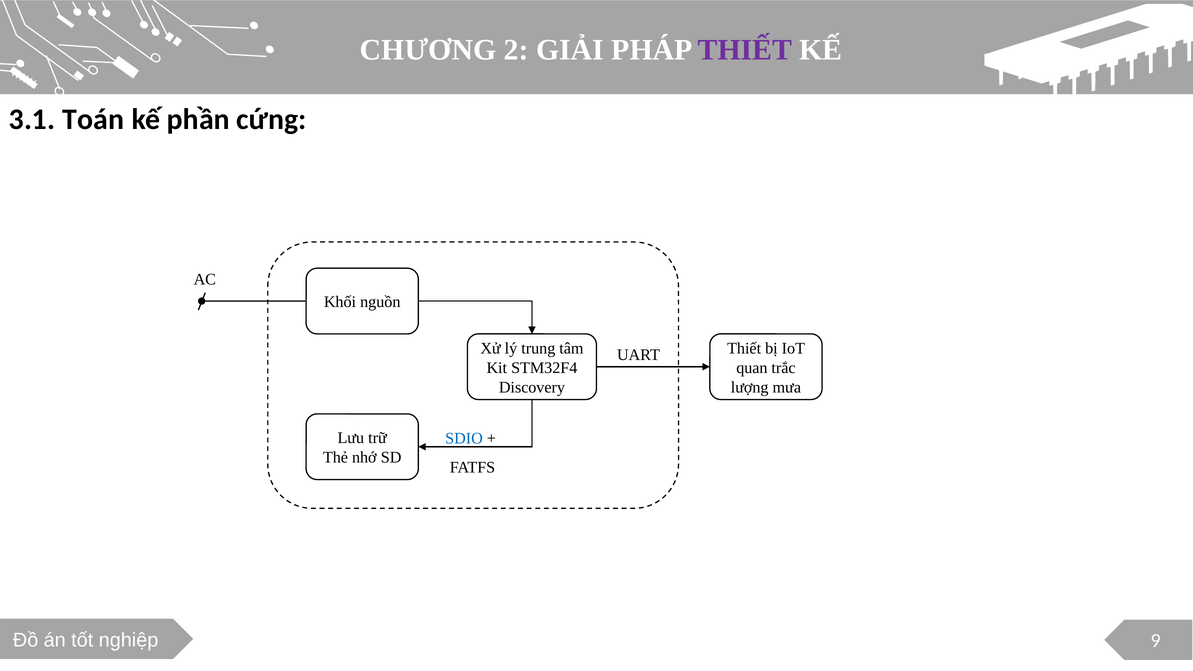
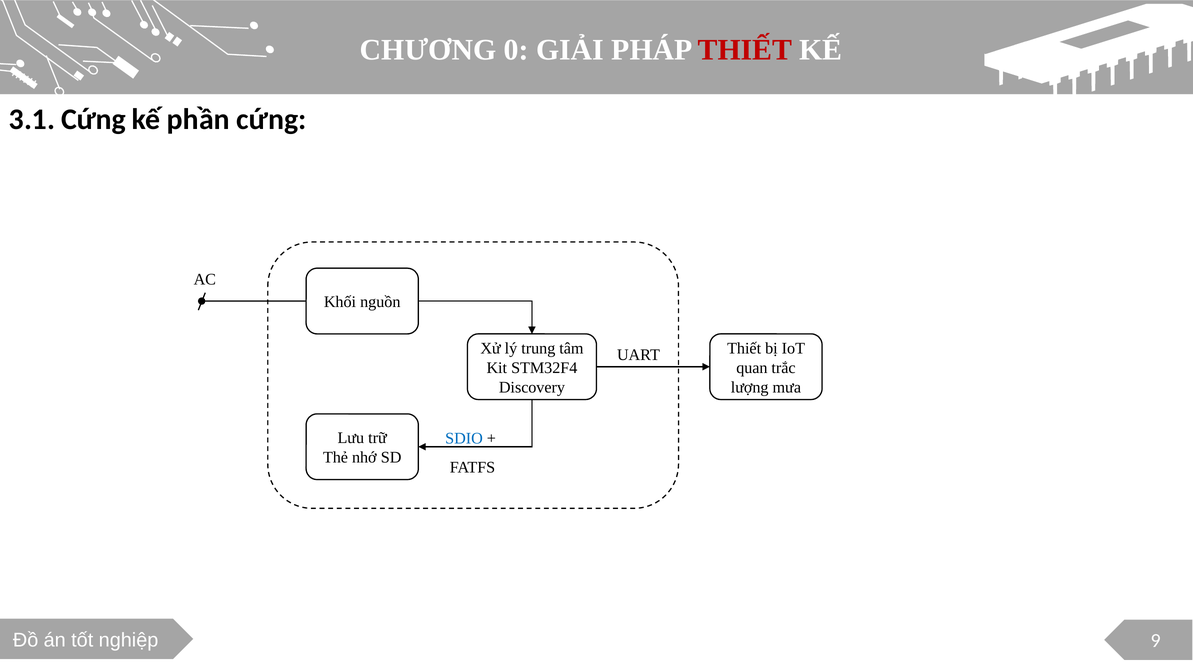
2: 2 -> 0
THIẾT at (745, 50) colour: purple -> red
3.1 Toán: Toán -> Cứng
